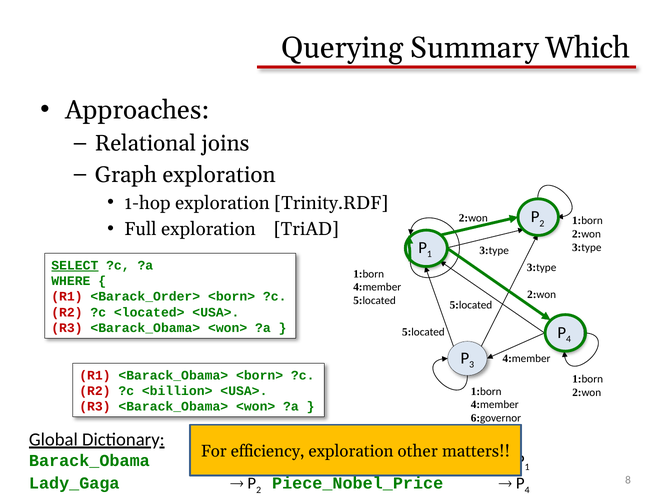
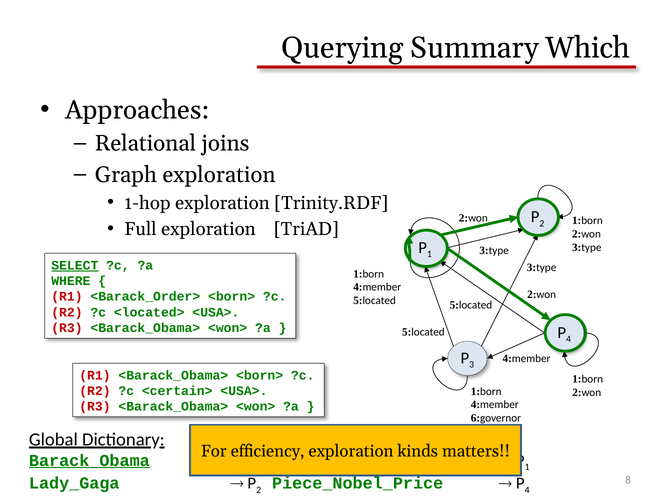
<billion>: <billion> -> <certain>
other: other -> kinds
Barack_Obama underline: none -> present
